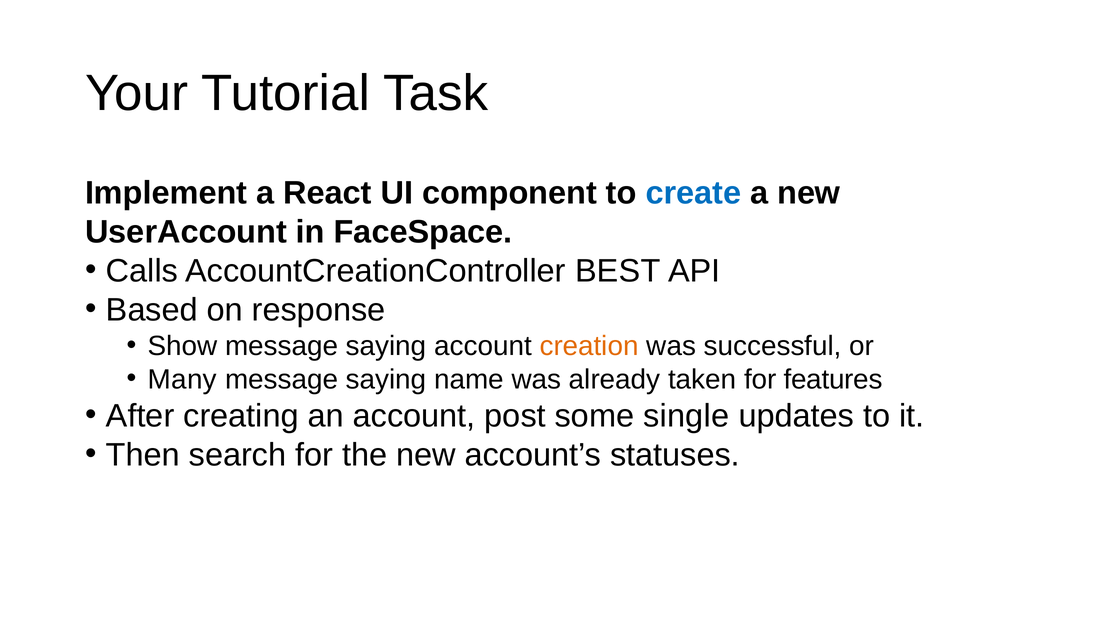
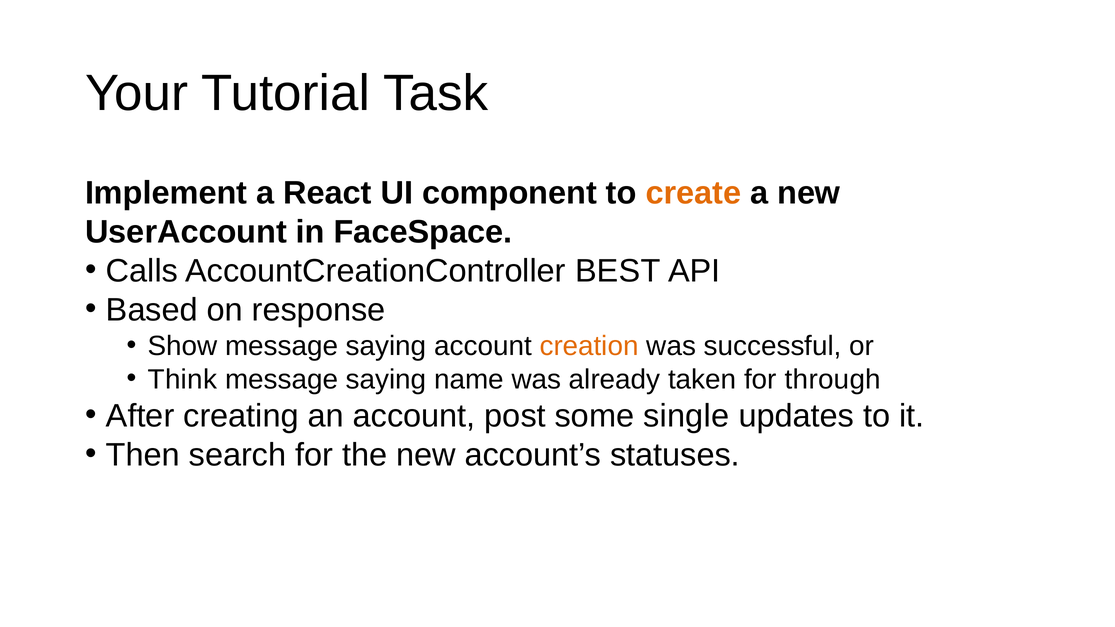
create colour: blue -> orange
Many: Many -> Think
features: features -> through
